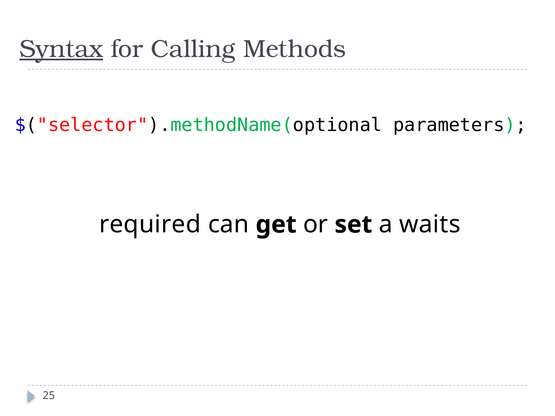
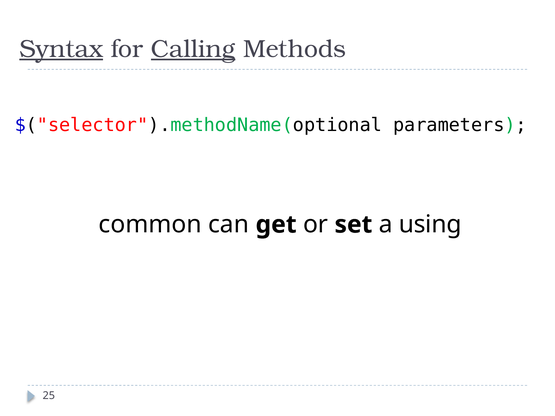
Calling underline: none -> present
required: required -> common
waits: waits -> using
